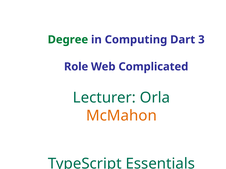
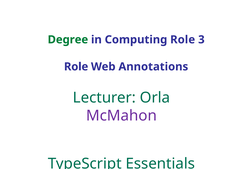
Computing Dart: Dart -> Role
Complicated: Complicated -> Annotations
McMahon colour: orange -> purple
